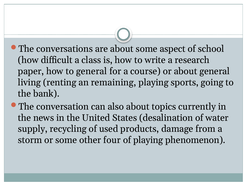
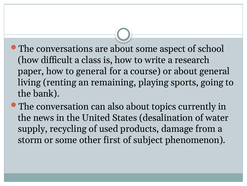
four: four -> first
of playing: playing -> subject
